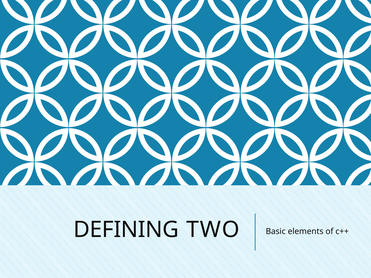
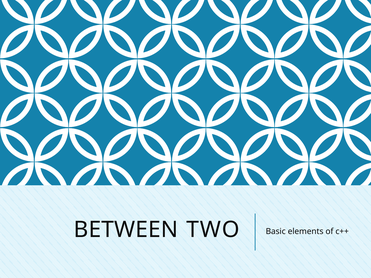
DEFINING: DEFINING -> BETWEEN
